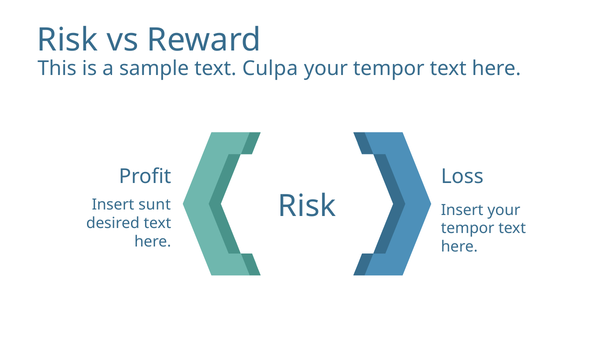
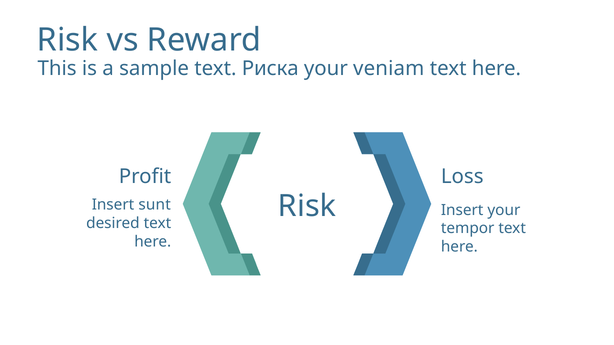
Culpa: Culpa -> Риска
tempor at (389, 69): tempor -> veniam
